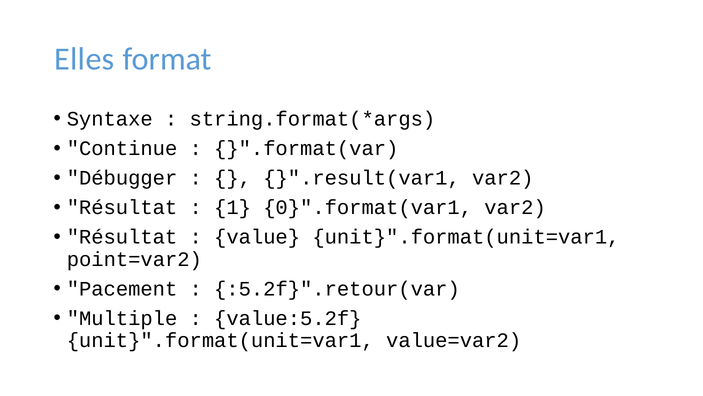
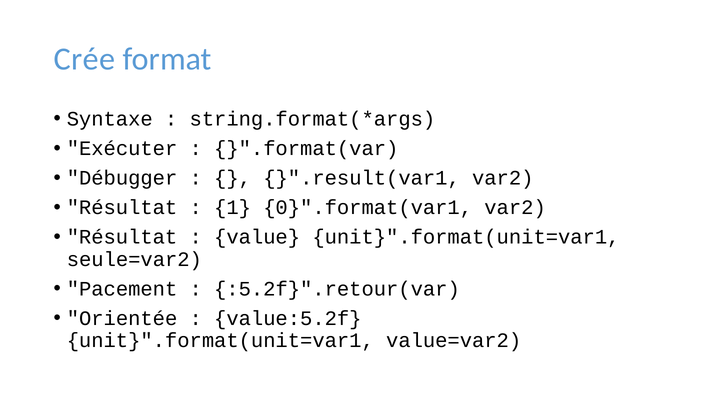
Elles: Elles -> Crée
Continue: Continue -> Exécuter
point=var2: point=var2 -> seule=var2
Multiple: Multiple -> Orientée
